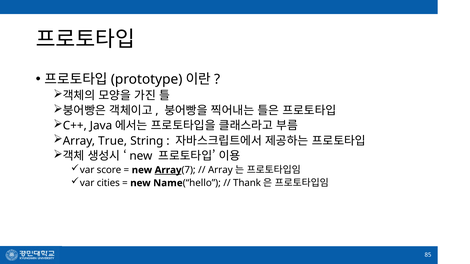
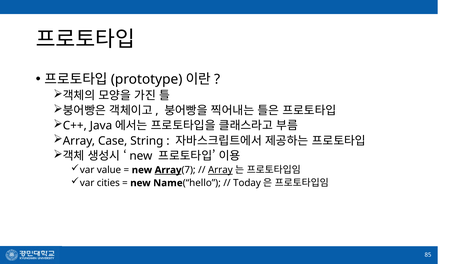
True: True -> Case
score: score -> value
Array at (220, 170) underline: none -> present
Thank: Thank -> Today
